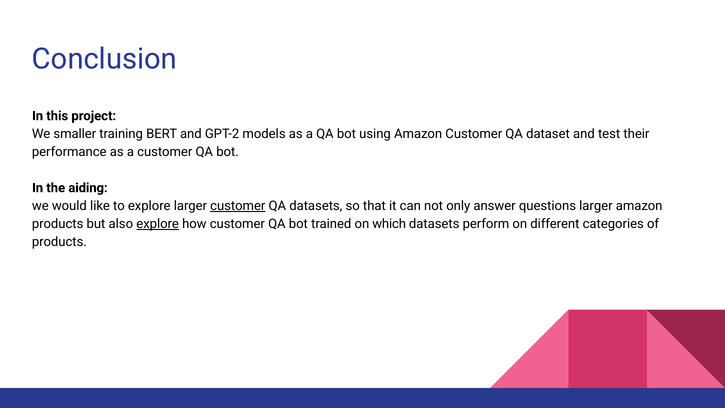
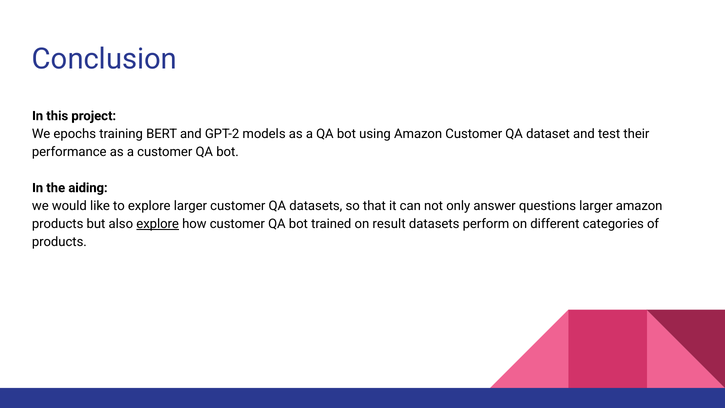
smaller: smaller -> epochs
customer at (238, 206) underline: present -> none
which: which -> result
